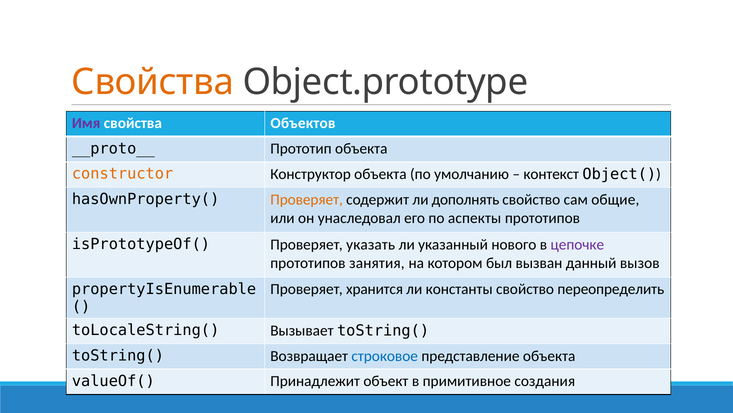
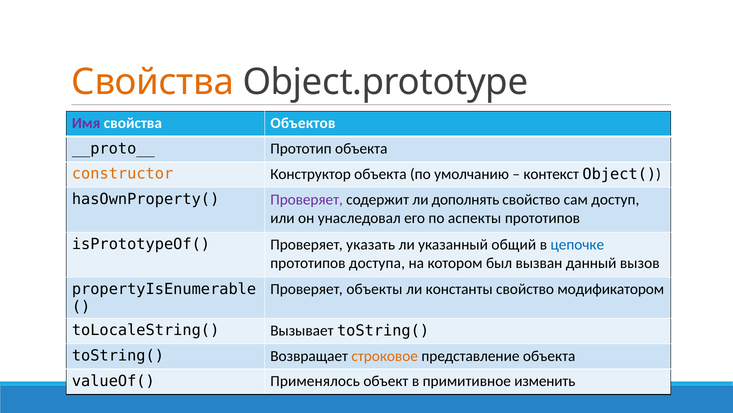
Проверяет at (307, 199) colour: orange -> purple
общие: общие -> доступ
нового: нового -> общий
цепочке colour: purple -> blue
занятия: занятия -> доступа
хранится: хранится -> объекты
переопределить: переопределить -> модификатором
строковое colour: blue -> orange
Принадлежит: Принадлежит -> Применялось
создания: создания -> изменить
